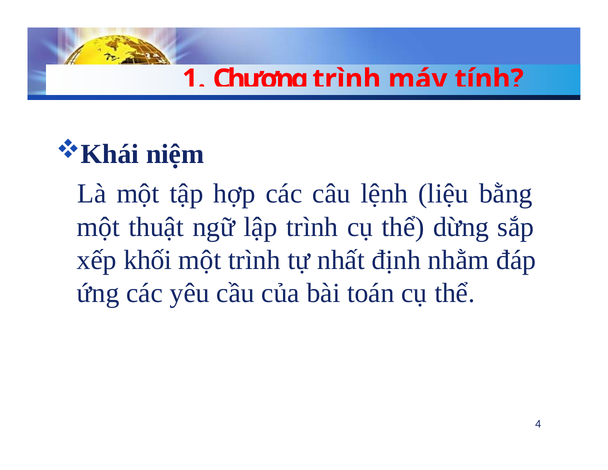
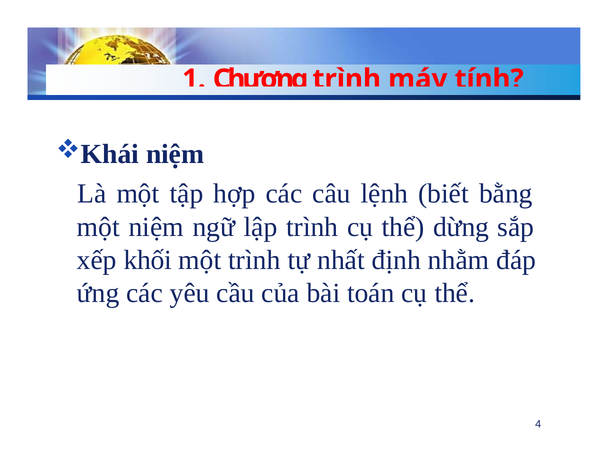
liệu: liệu -> biết
một thuật: thuật -> niệm
